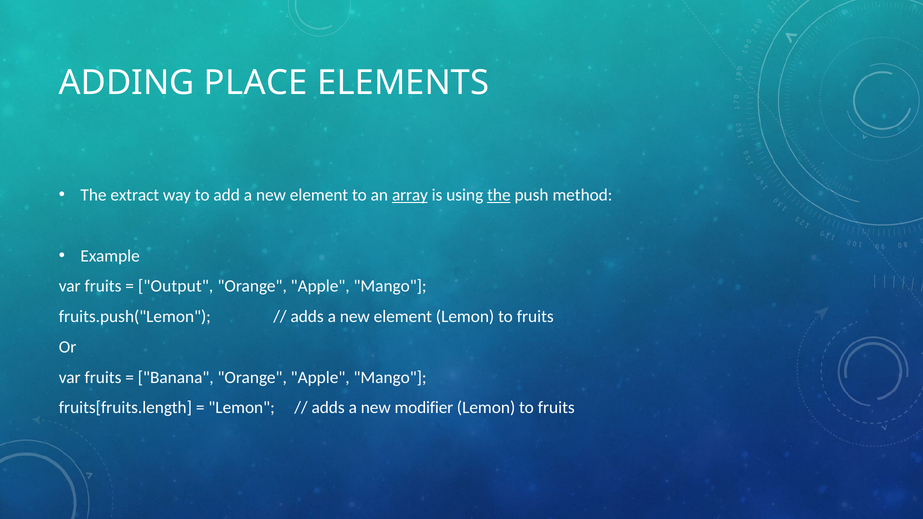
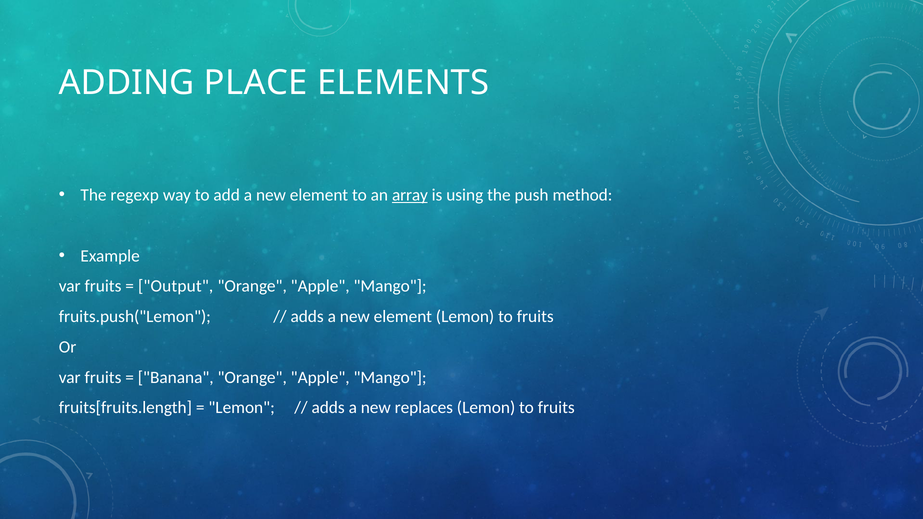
extract: extract -> regexp
the at (499, 195) underline: present -> none
modifier: modifier -> replaces
